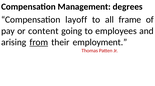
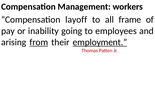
degrees: degrees -> workers
content: content -> inability
employment underline: none -> present
